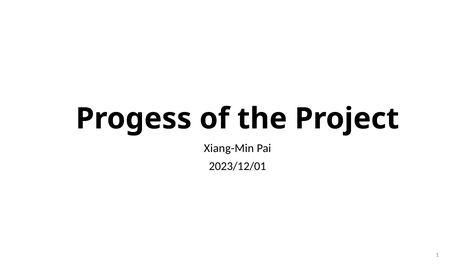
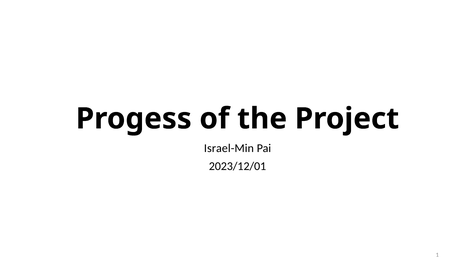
Xiang-Min: Xiang-Min -> Israel-Min
